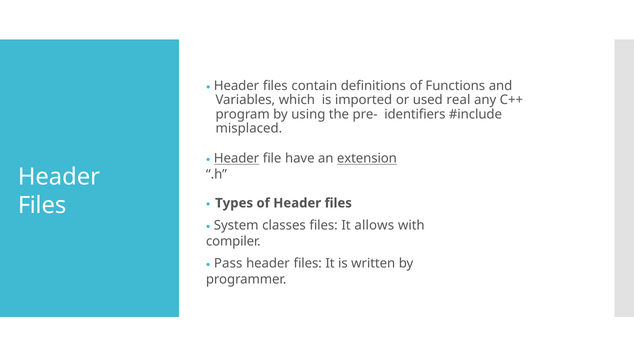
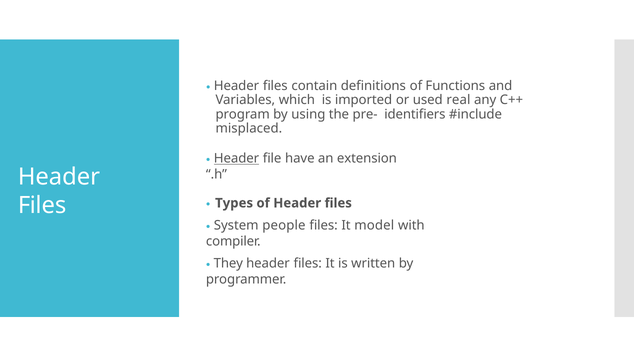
extension underline: present -> none
classes: classes -> people
allows: allows -> model
Pass: Pass -> They
